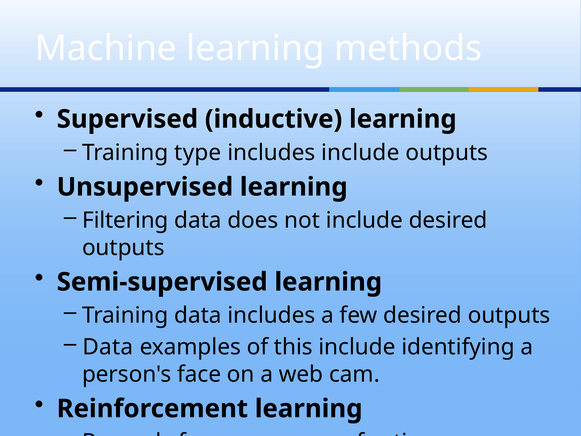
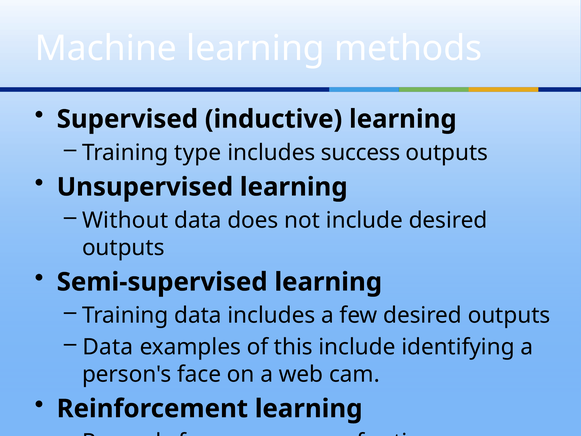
includes include: include -> success
Filtering: Filtering -> Without
